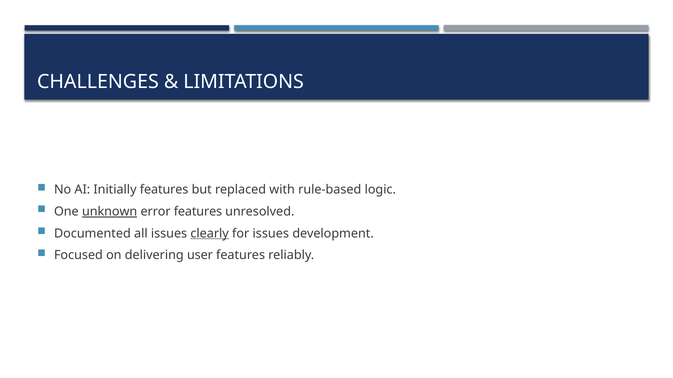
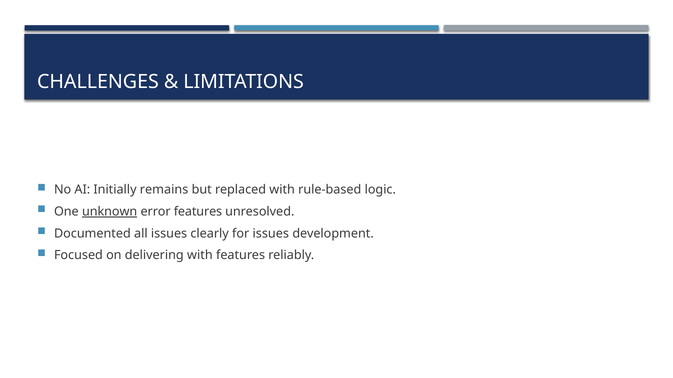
Initially features: features -> remains
clearly underline: present -> none
delivering user: user -> with
